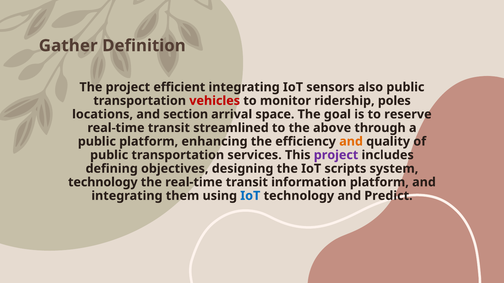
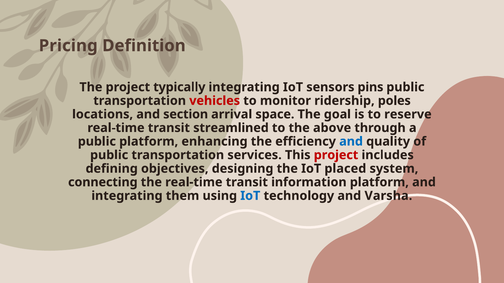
Gather: Gather -> Pricing
efficient: efficient -> typically
also: also -> pins
and at (351, 142) colour: orange -> blue
project at (336, 155) colour: purple -> red
scripts: scripts -> placed
technology at (103, 182): technology -> connecting
Predict: Predict -> Varsha
